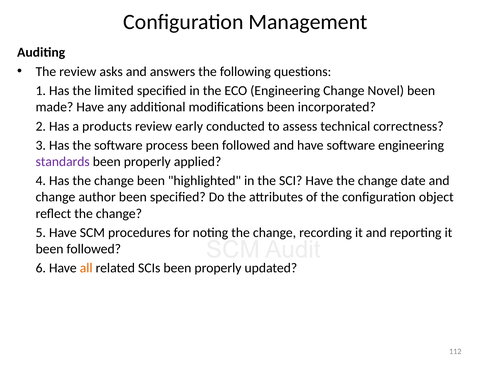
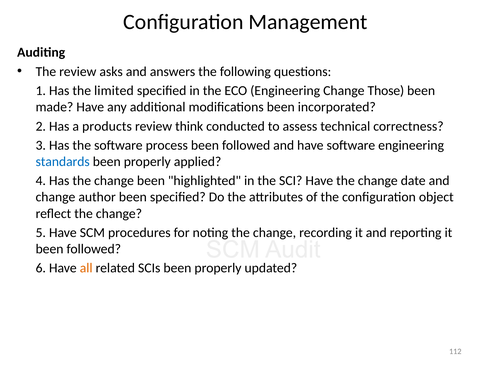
Novel: Novel -> Those
early: early -> think
standards colour: purple -> blue
